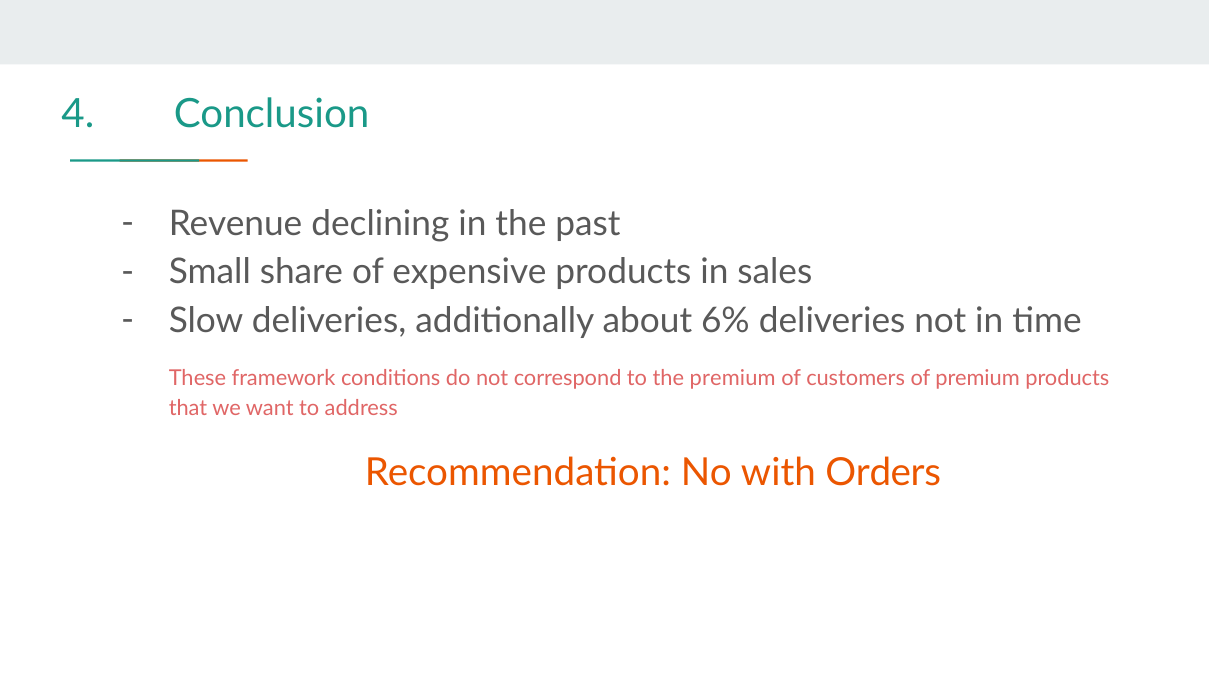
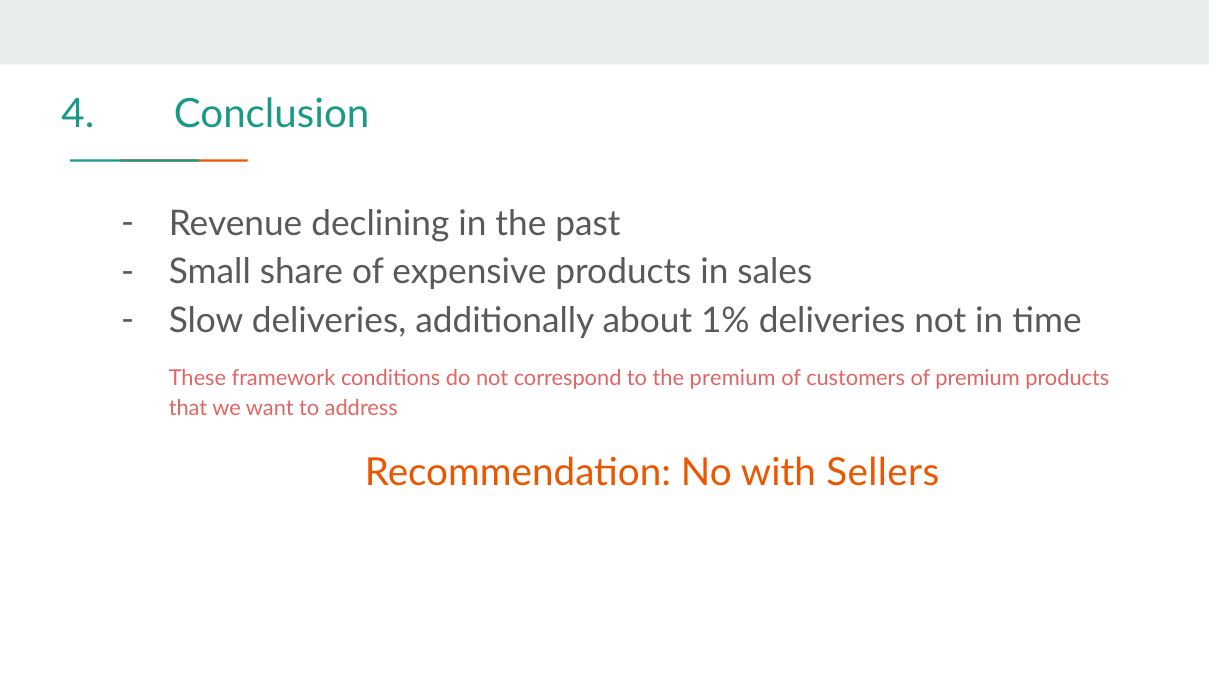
6%: 6% -> 1%
Orders: Orders -> Sellers
